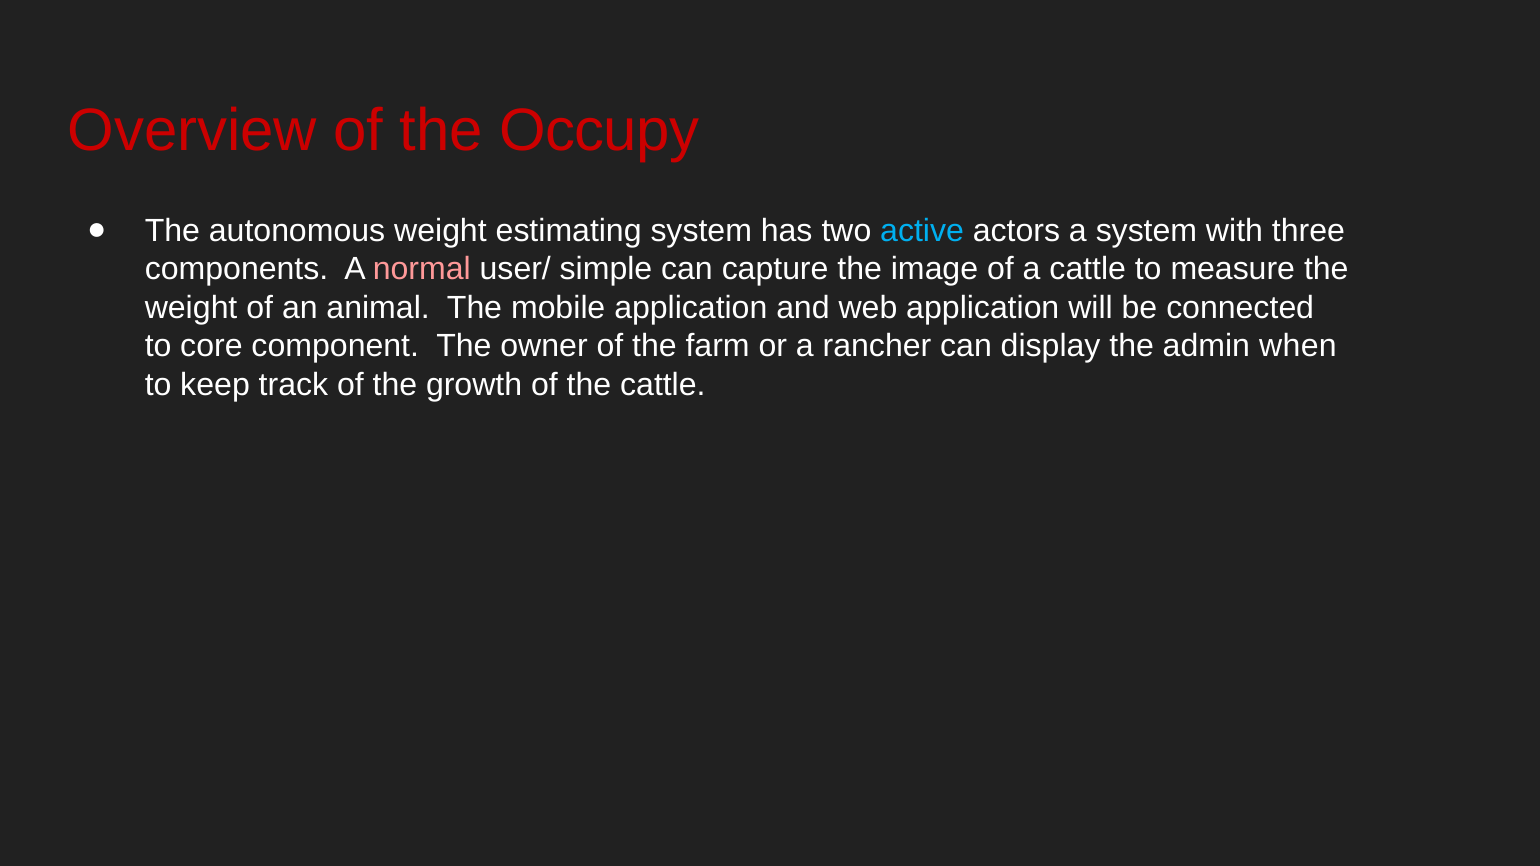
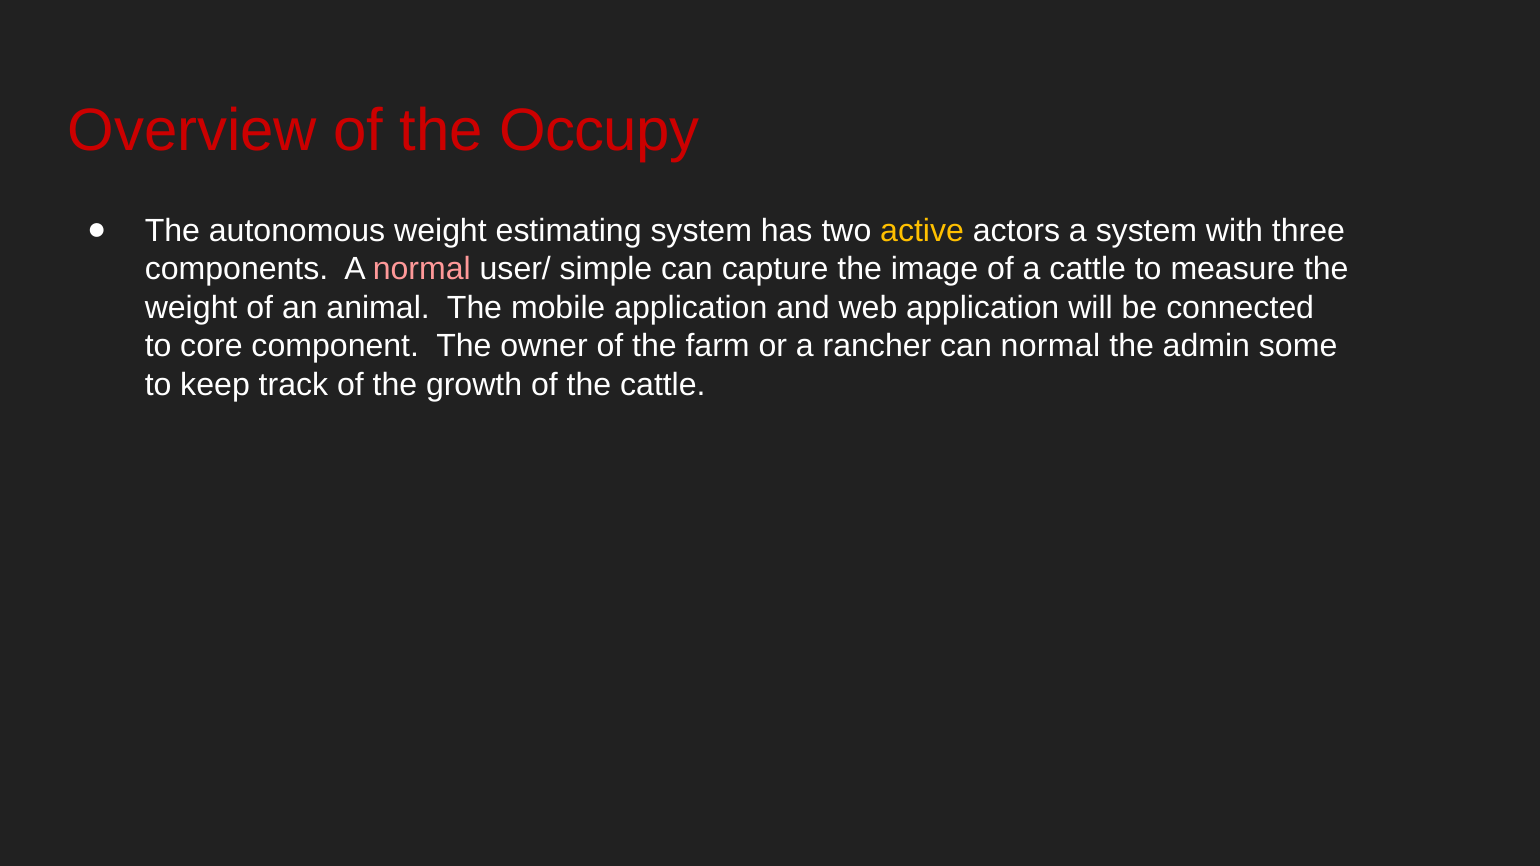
active colour: light blue -> yellow
can display: display -> normal
when: when -> some
